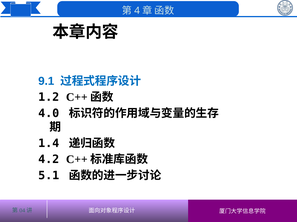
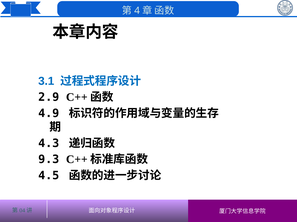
9.1: 9.1 -> 3.1
1.2: 1.2 -> 2.9
4.0: 4.0 -> 4.9
1.4: 1.4 -> 4.3
4.2: 4.2 -> 9.3
5.1: 5.1 -> 4.5
